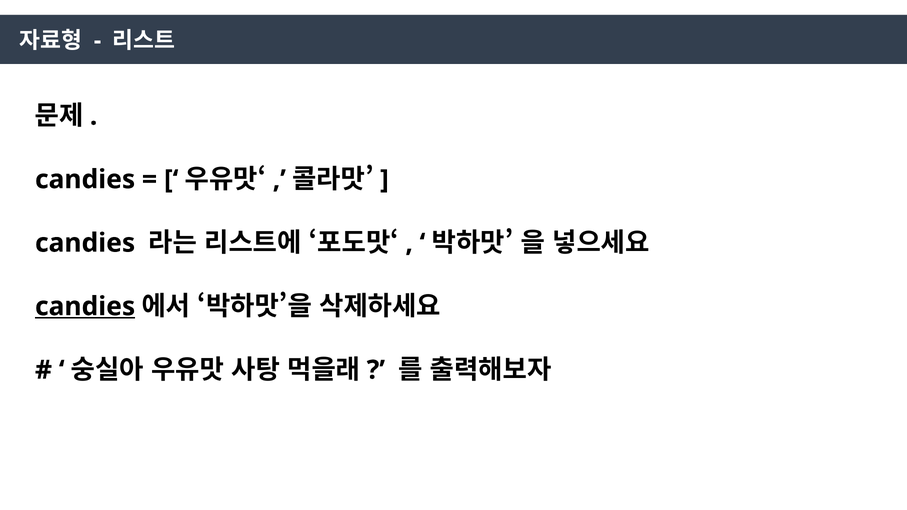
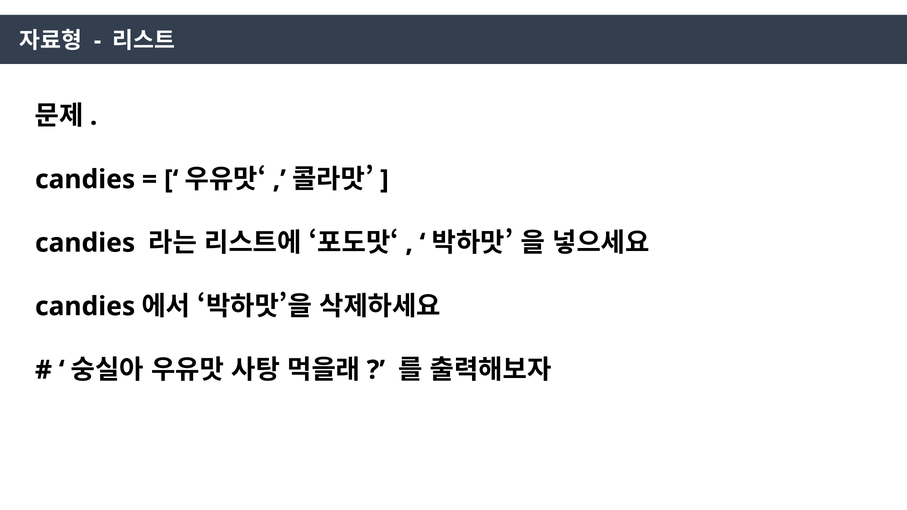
candies at (85, 307) underline: present -> none
